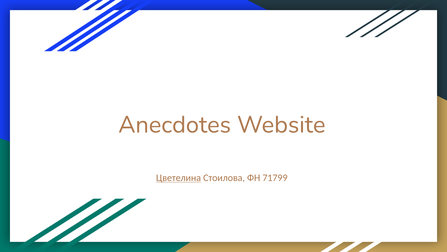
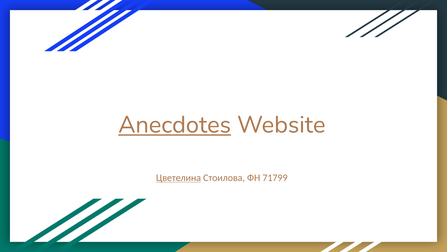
Anecdotes underline: none -> present
